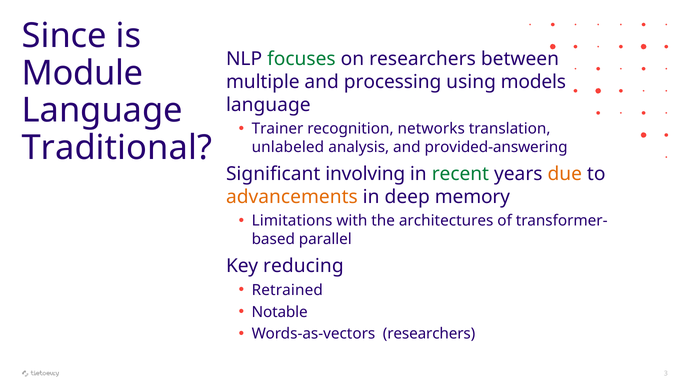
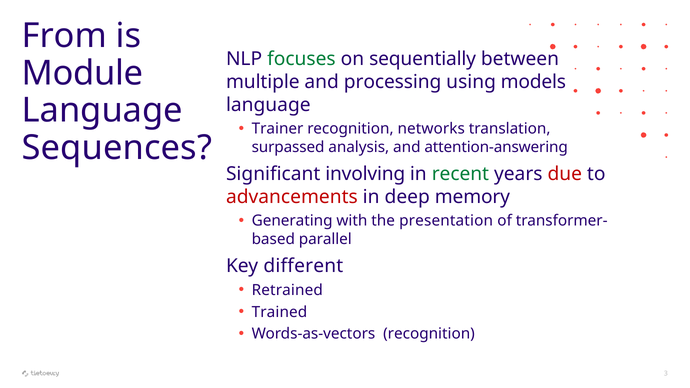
Since: Since -> From
on researchers: researchers -> sequentially
Traditional: Traditional -> Sequences
unlabeled: unlabeled -> surpassed
provided-answering: provided-answering -> attention-answering
due colour: orange -> red
advancements colour: orange -> red
Limitations: Limitations -> Generating
architectures: architectures -> presentation
reducing: reducing -> different
Notable: Notable -> Trained
Words-as-vectors researchers: researchers -> recognition
